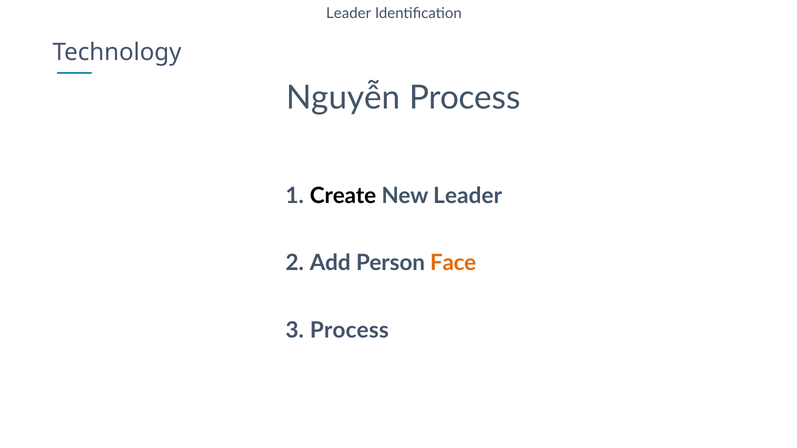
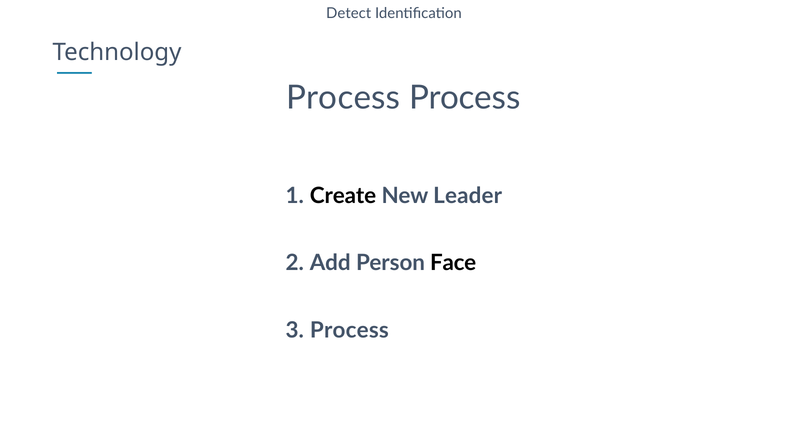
Leader at (349, 13): Leader -> Detect
Nguyễn at (343, 98): Nguyễn -> Process
Face colour: orange -> black
